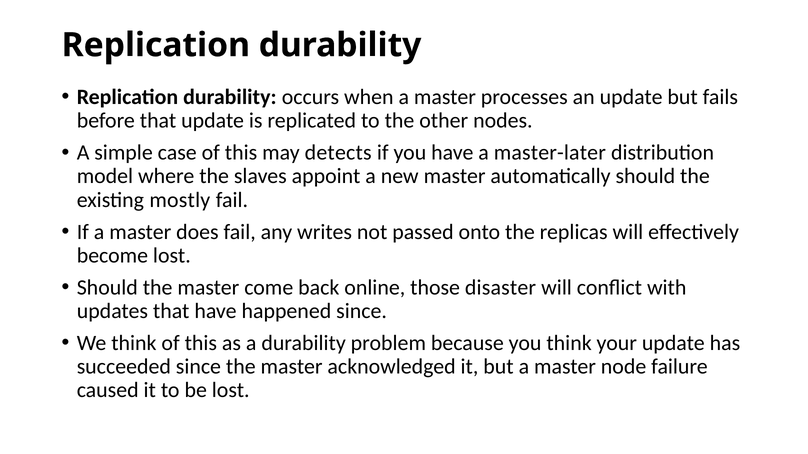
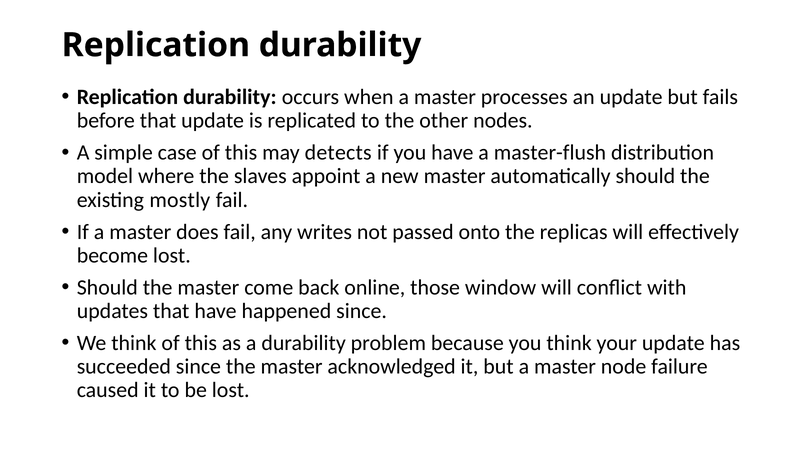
master-later: master-later -> master-flush
disaster: disaster -> window
